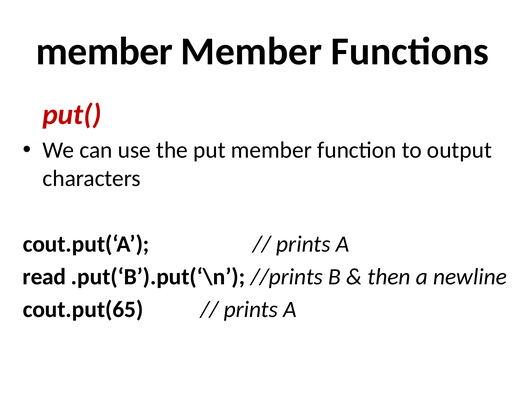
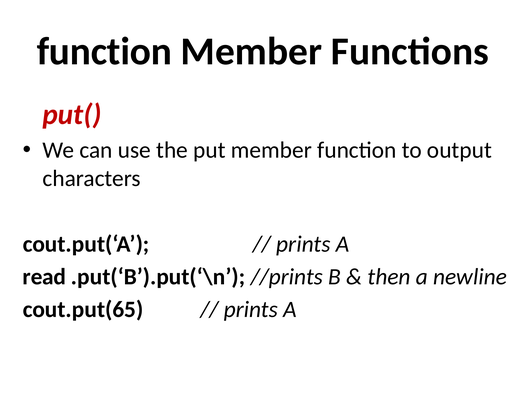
member at (104, 51): member -> function
